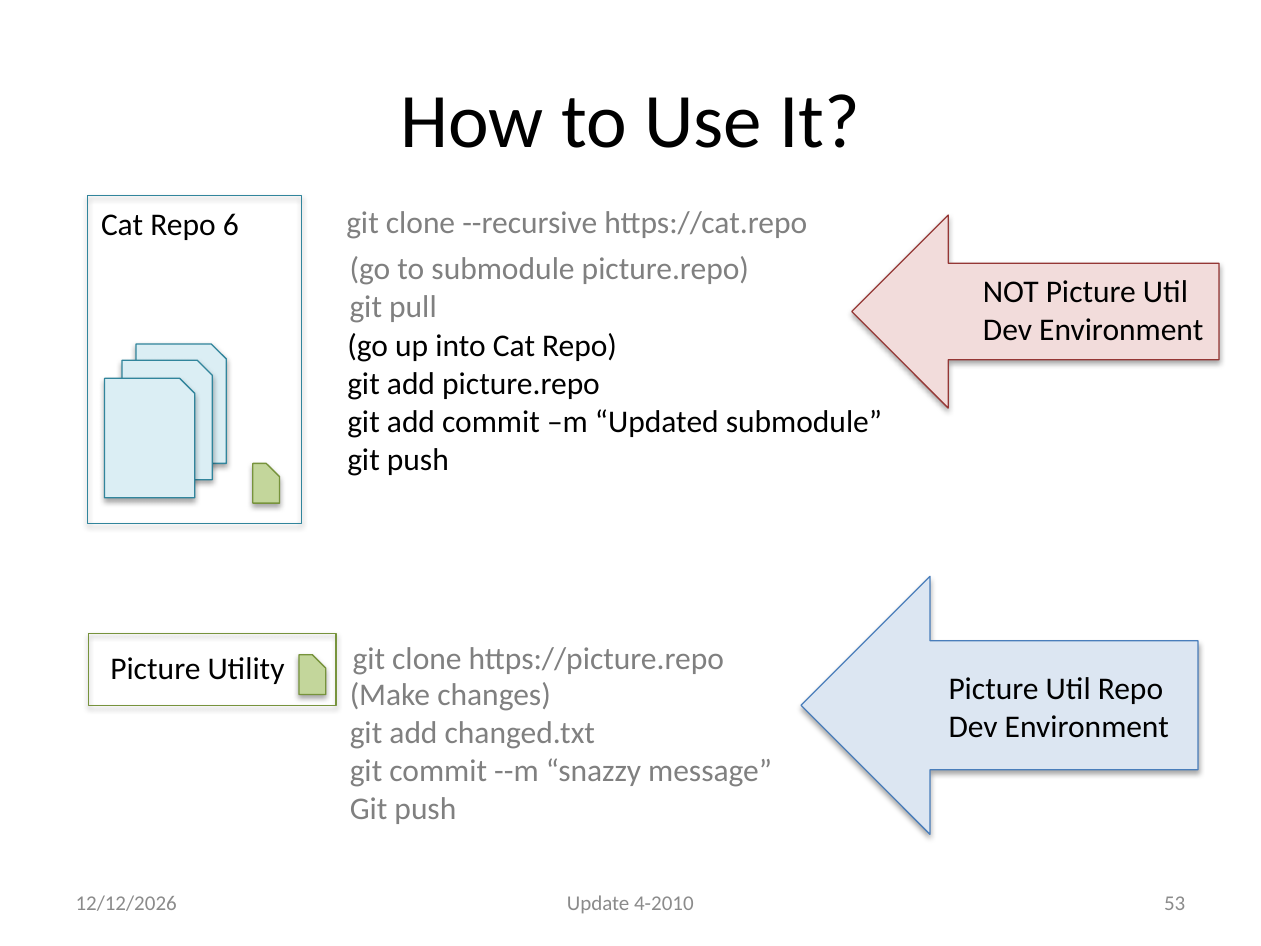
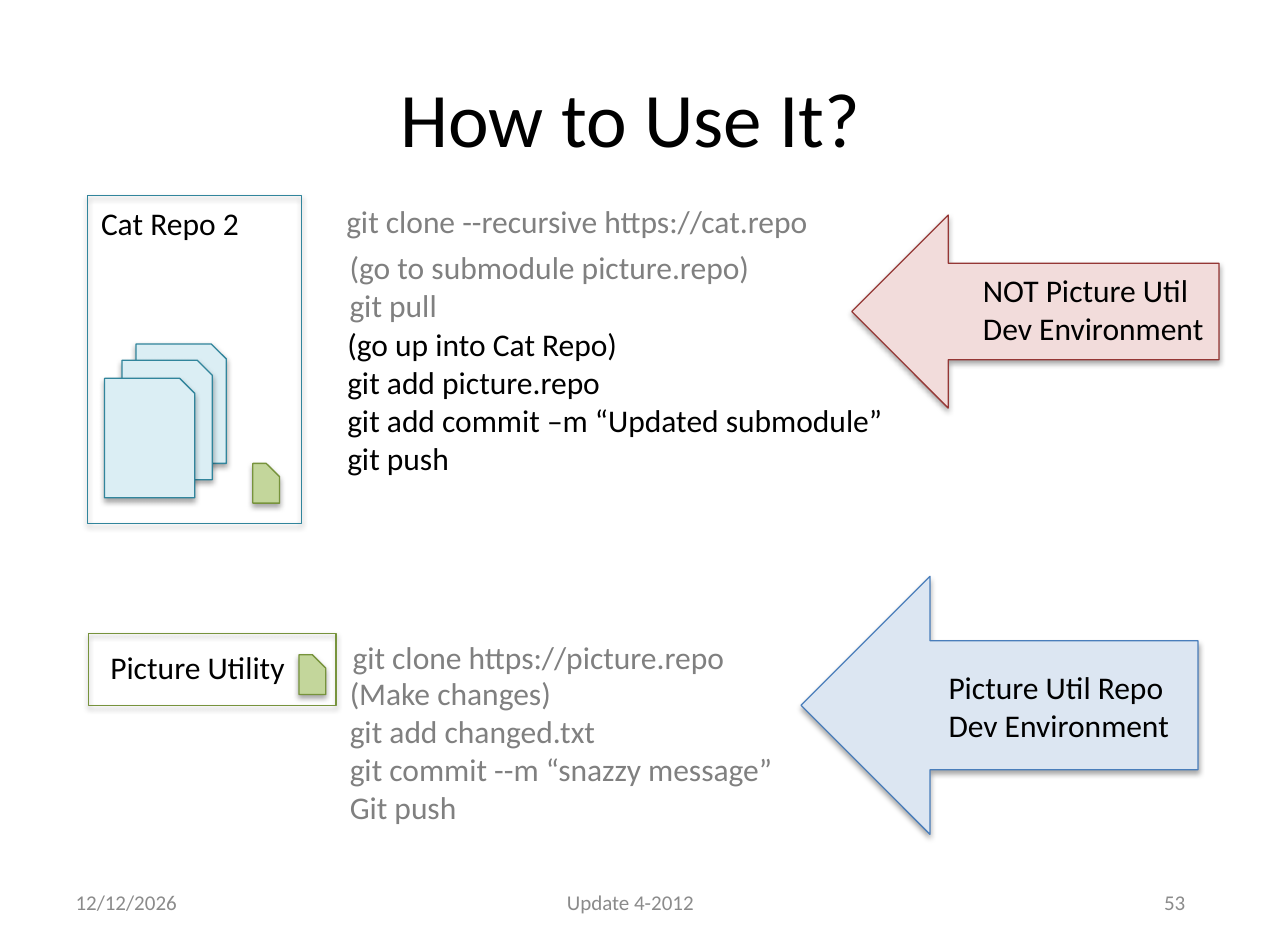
6: 6 -> 2
4-2010: 4-2010 -> 4-2012
